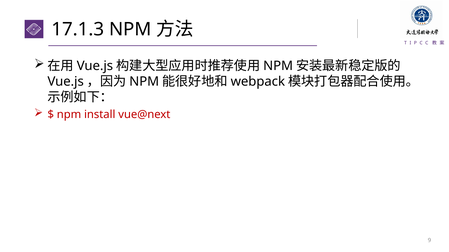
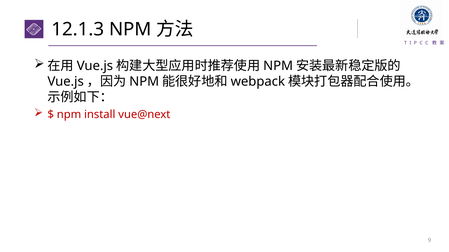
17.1.3: 17.1.3 -> 12.1.3
